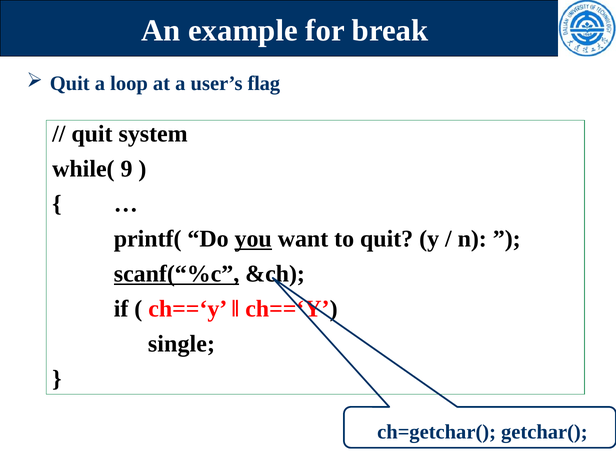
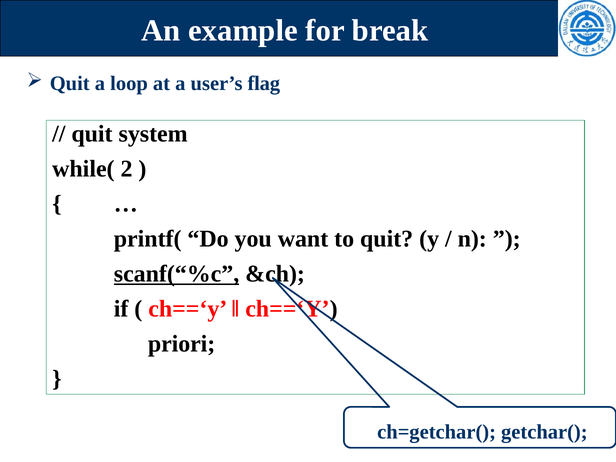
9: 9 -> 2
you underline: present -> none
single: single -> priori
